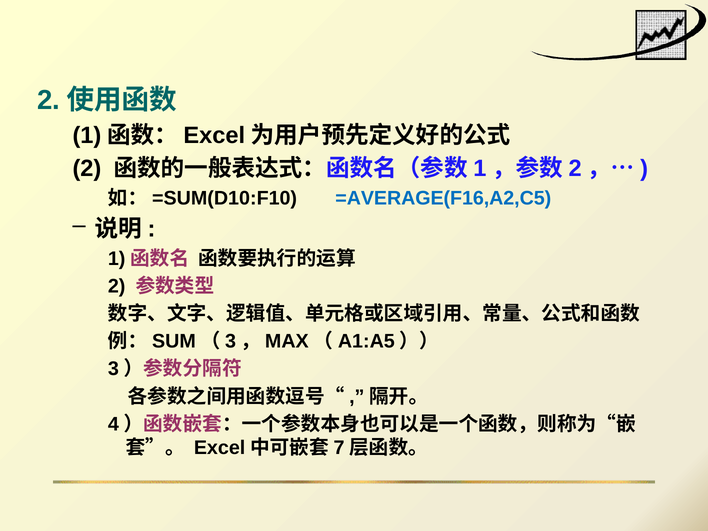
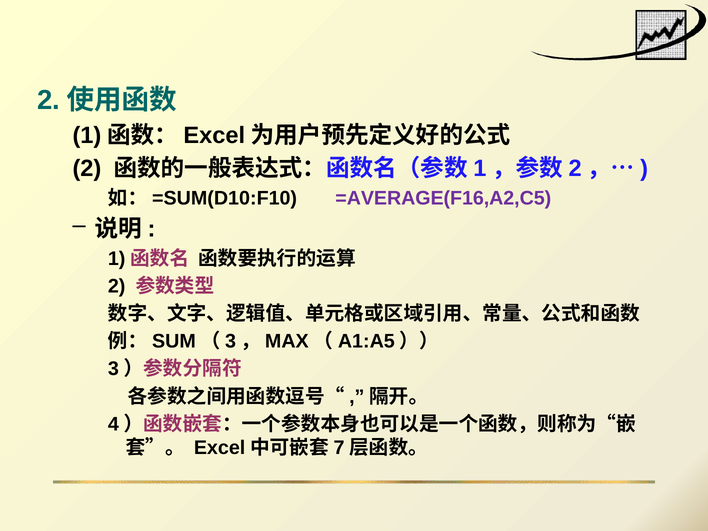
=AVERAGE(F16,A2,C5 colour: blue -> purple
